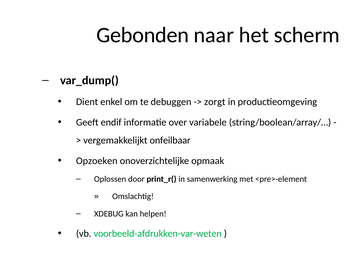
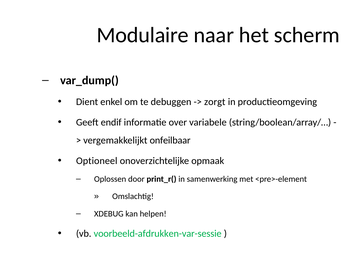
Gebonden: Gebonden -> Modulaire
Opzoeken: Opzoeken -> Optioneel
voorbeeld-afdrukken-var-weten: voorbeeld-afdrukken-var-weten -> voorbeeld-afdrukken-var-sessie
